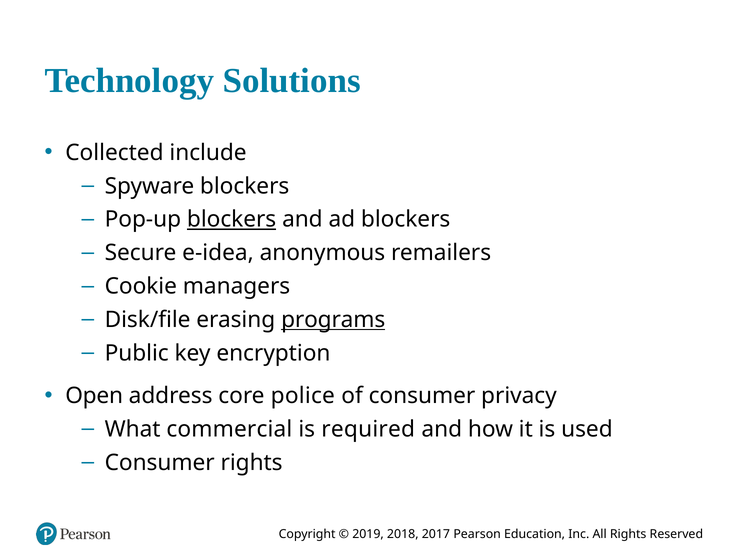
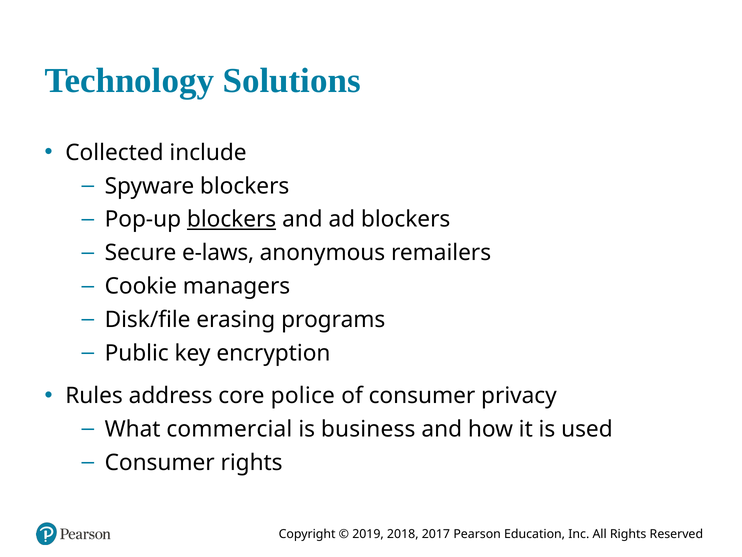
e-idea: e-idea -> e-laws
programs underline: present -> none
Open: Open -> Rules
required: required -> business
